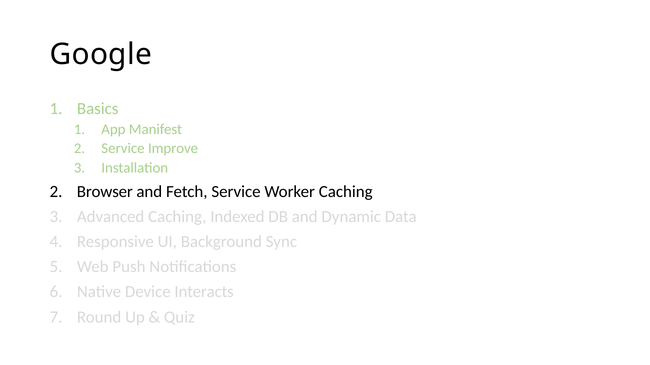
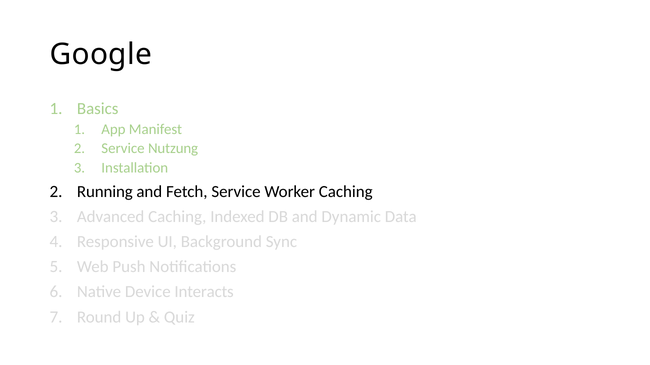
Improve: Improve -> Nutzung
Browser: Browser -> Running
